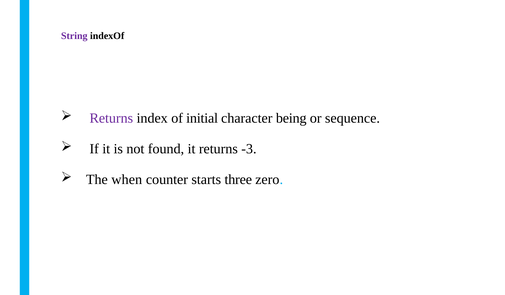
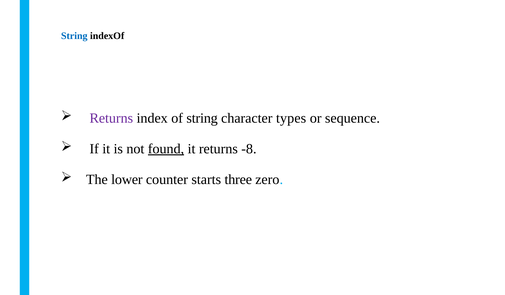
String at (74, 36) colour: purple -> blue
of initial: initial -> string
being: being -> types
found underline: none -> present
-3: -3 -> -8
when: when -> lower
